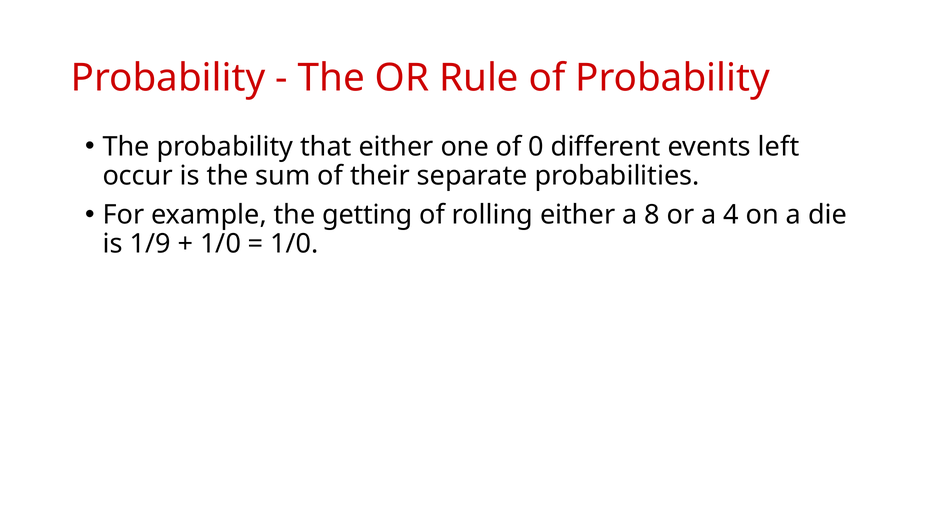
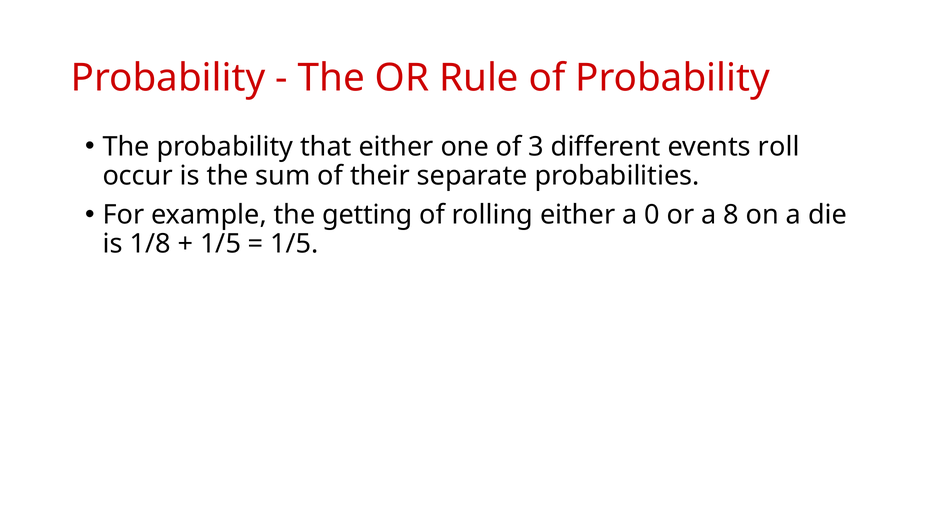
0: 0 -> 3
left: left -> roll
8: 8 -> 0
4: 4 -> 8
1/9: 1/9 -> 1/8
1/0 at (221, 244): 1/0 -> 1/5
1/0 at (295, 244): 1/0 -> 1/5
